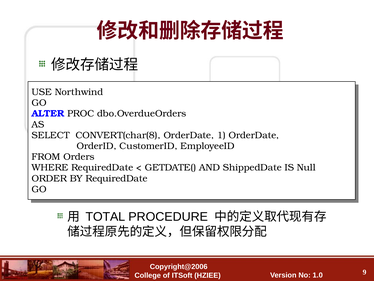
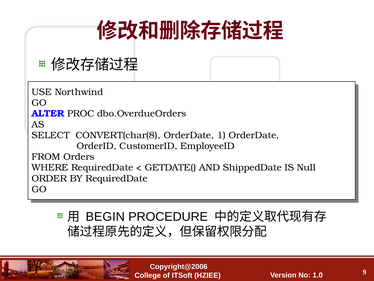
TOTAL: TOTAL -> BEGIN
